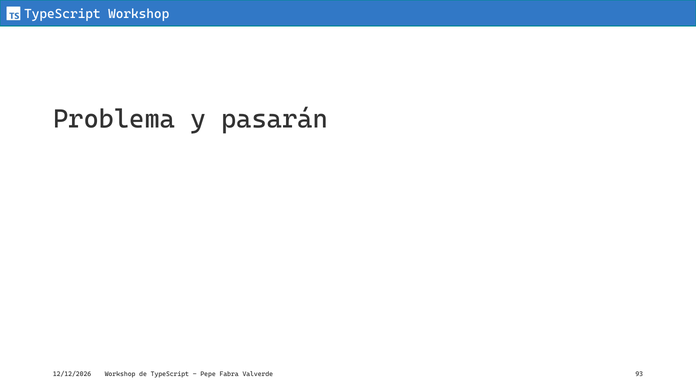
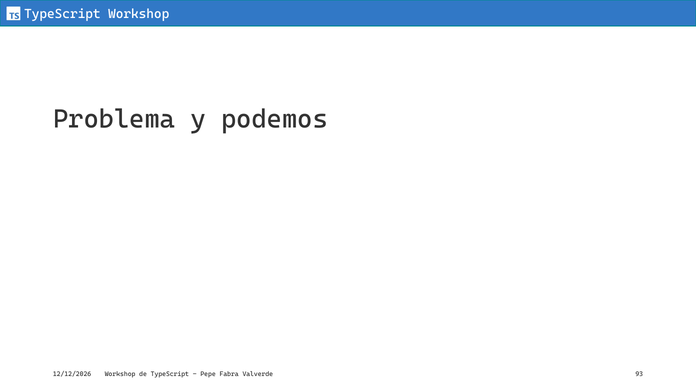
pasarán: pasarán -> podemos
